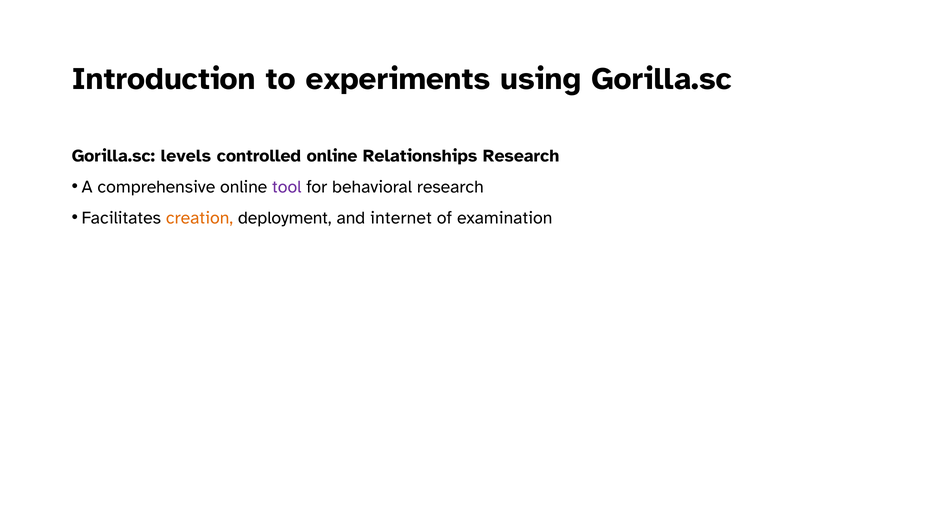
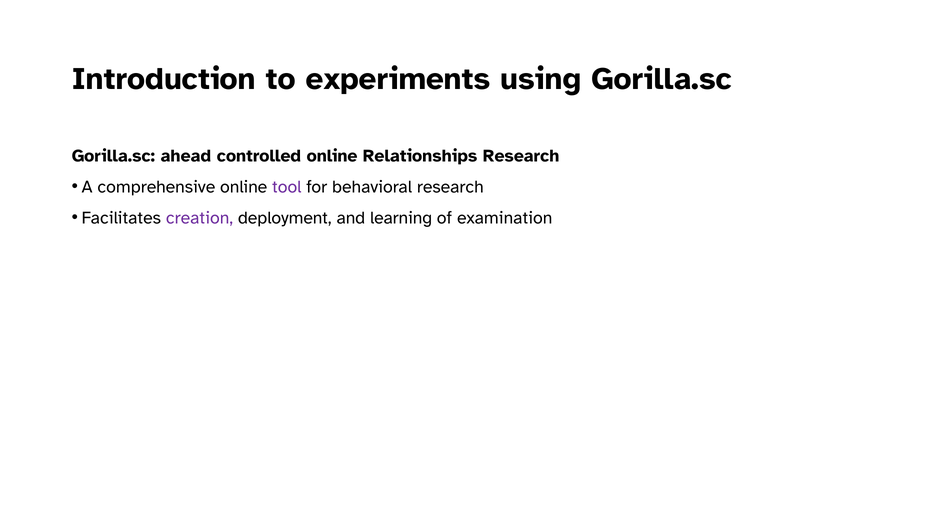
levels: levels -> ahead
creation colour: orange -> purple
internet: internet -> learning
